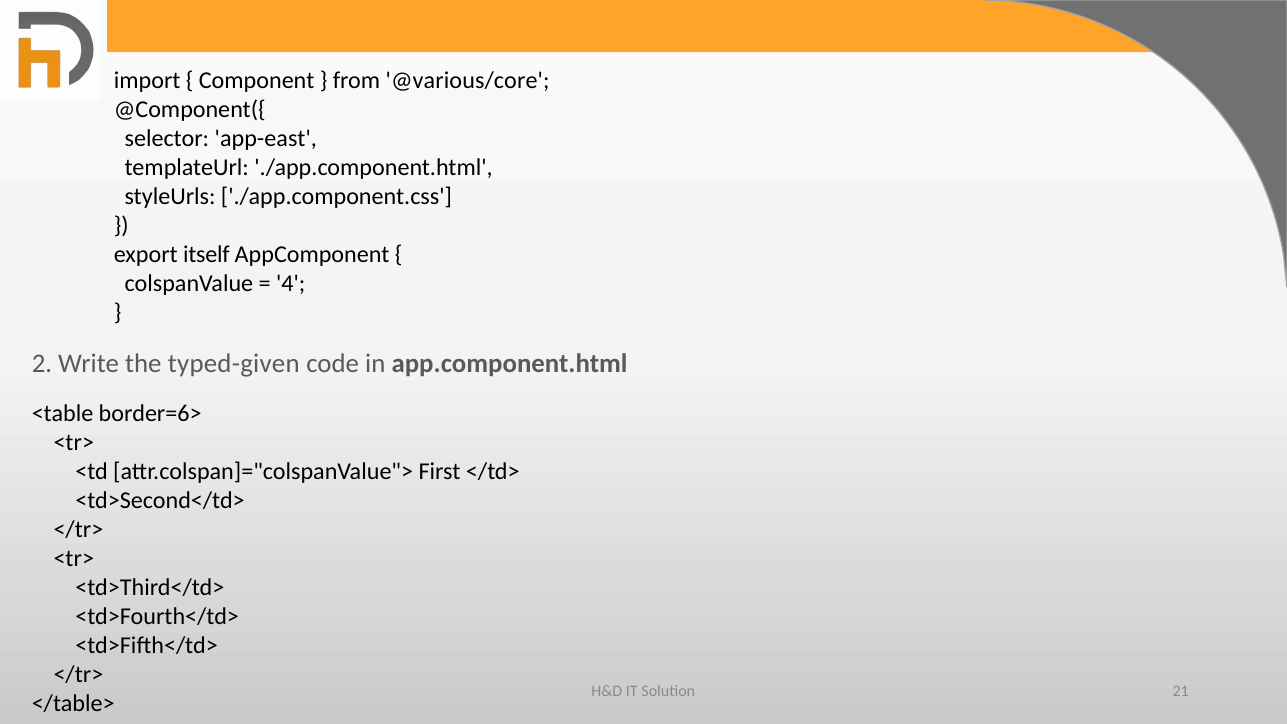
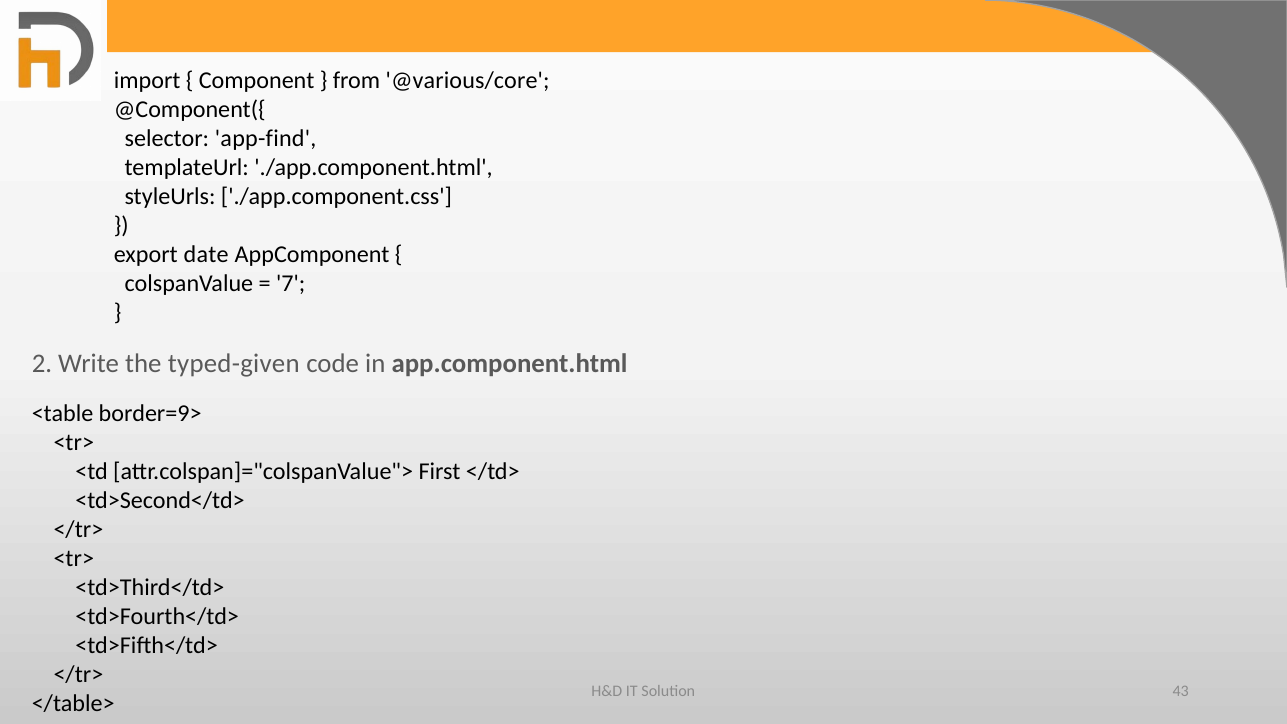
app-east: app-east -> app-find
itself: itself -> date
4: 4 -> 7
border=6>: border=6> -> border=9>
21: 21 -> 43
